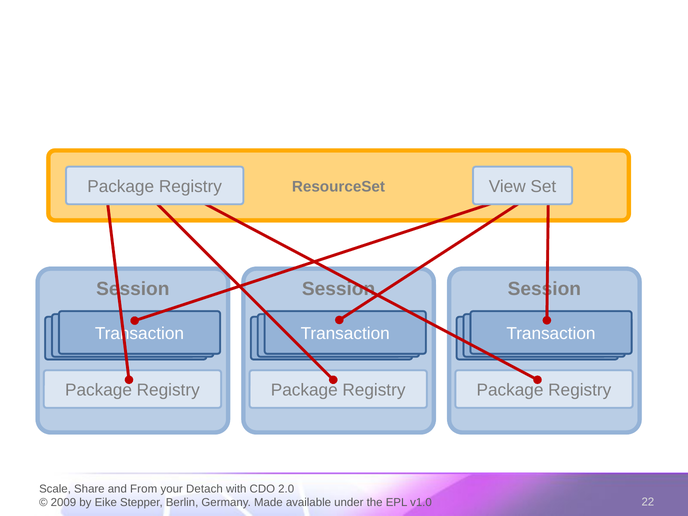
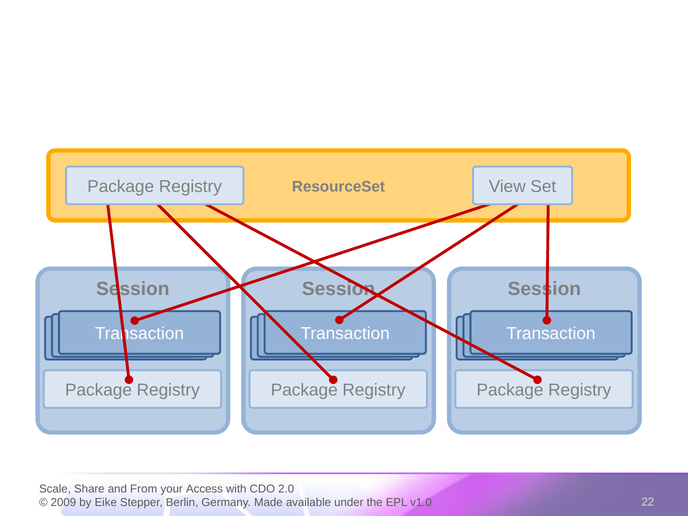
Detach: Detach -> Access
